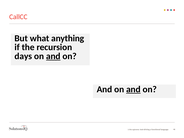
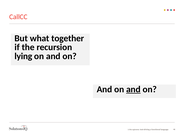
anything: anything -> together
days: days -> lying
and at (53, 56) underline: present -> none
